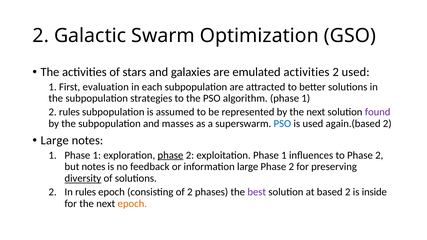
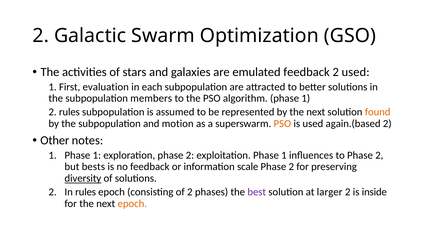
emulated activities: activities -> feedback
strategies: strategies -> members
found colour: purple -> orange
masses: masses -> motion
PSO at (282, 124) colour: blue -> orange
Large at (55, 141): Large -> Other
phase at (170, 155) underline: present -> none
but notes: notes -> bests
information large: large -> scale
based: based -> larger
